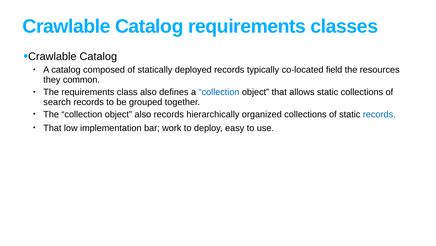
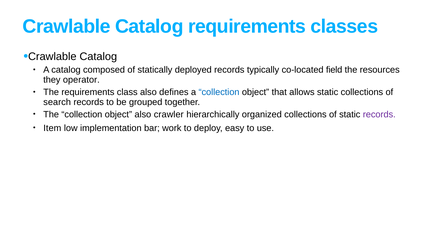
common: common -> operator
also records: records -> crawler
records at (379, 114) colour: blue -> purple
That at (52, 128): That -> Item
